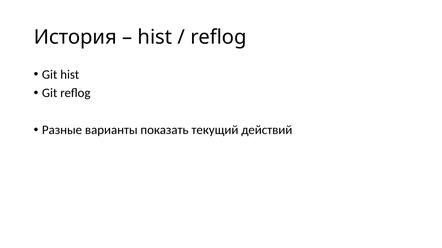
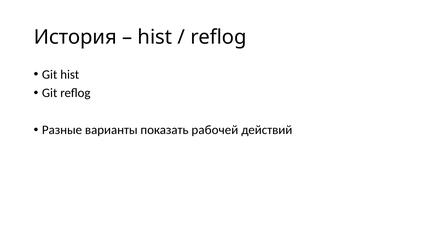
текущий: текущий -> рабочей
